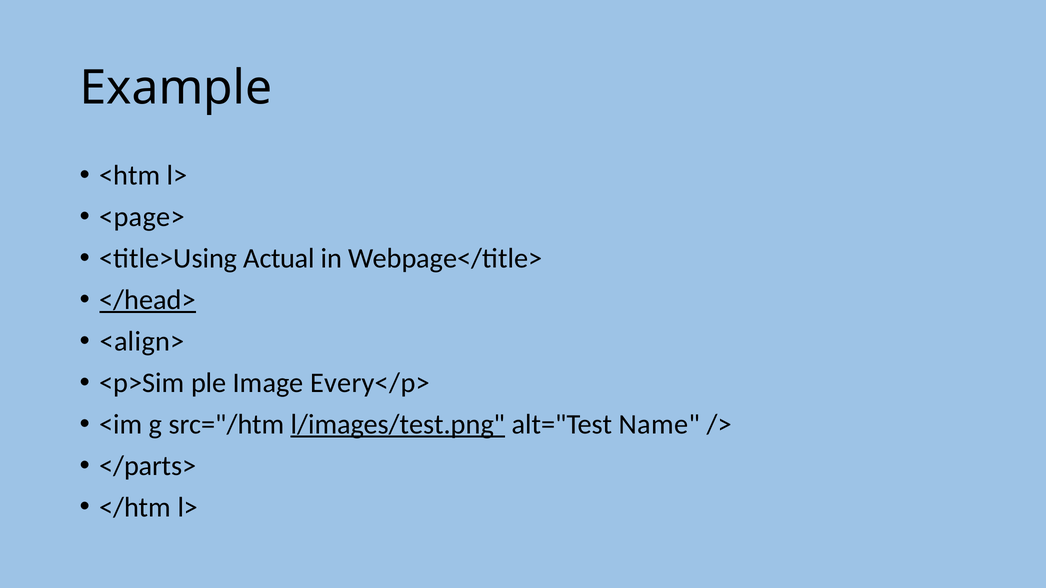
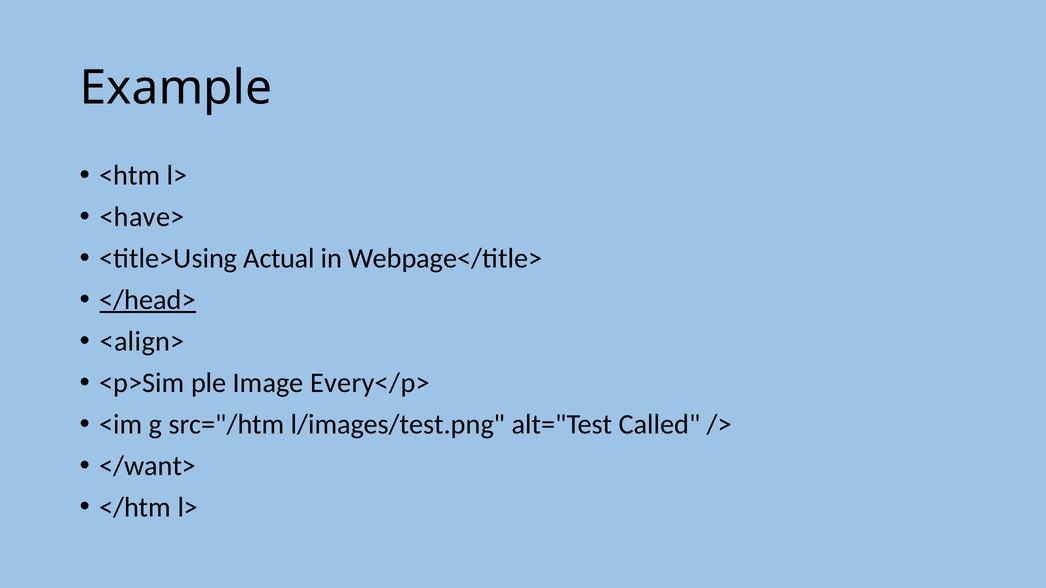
<page>: <page> -> <have>
l/images/test.png underline: present -> none
Name: Name -> Called
</parts>: </parts> -> </want>
